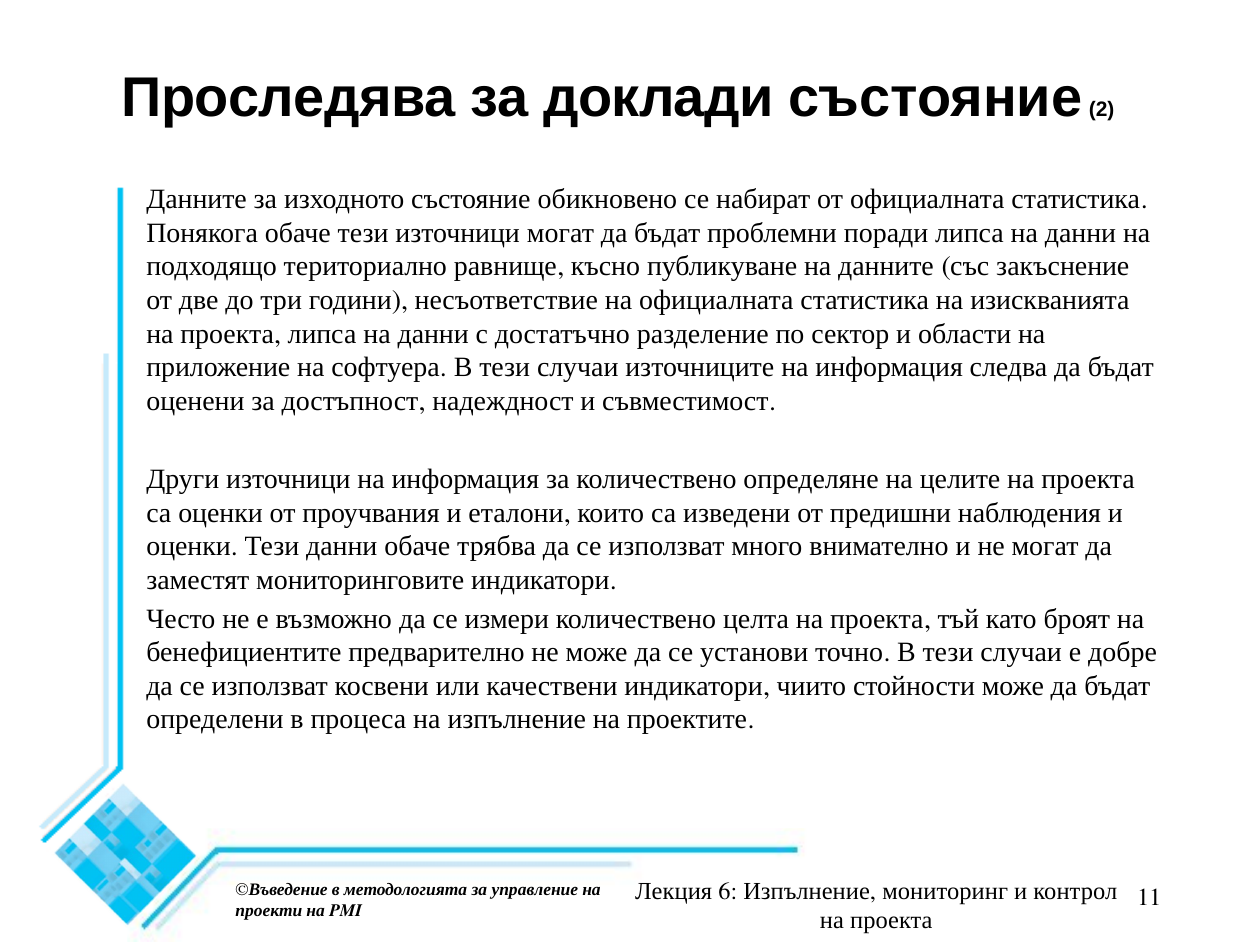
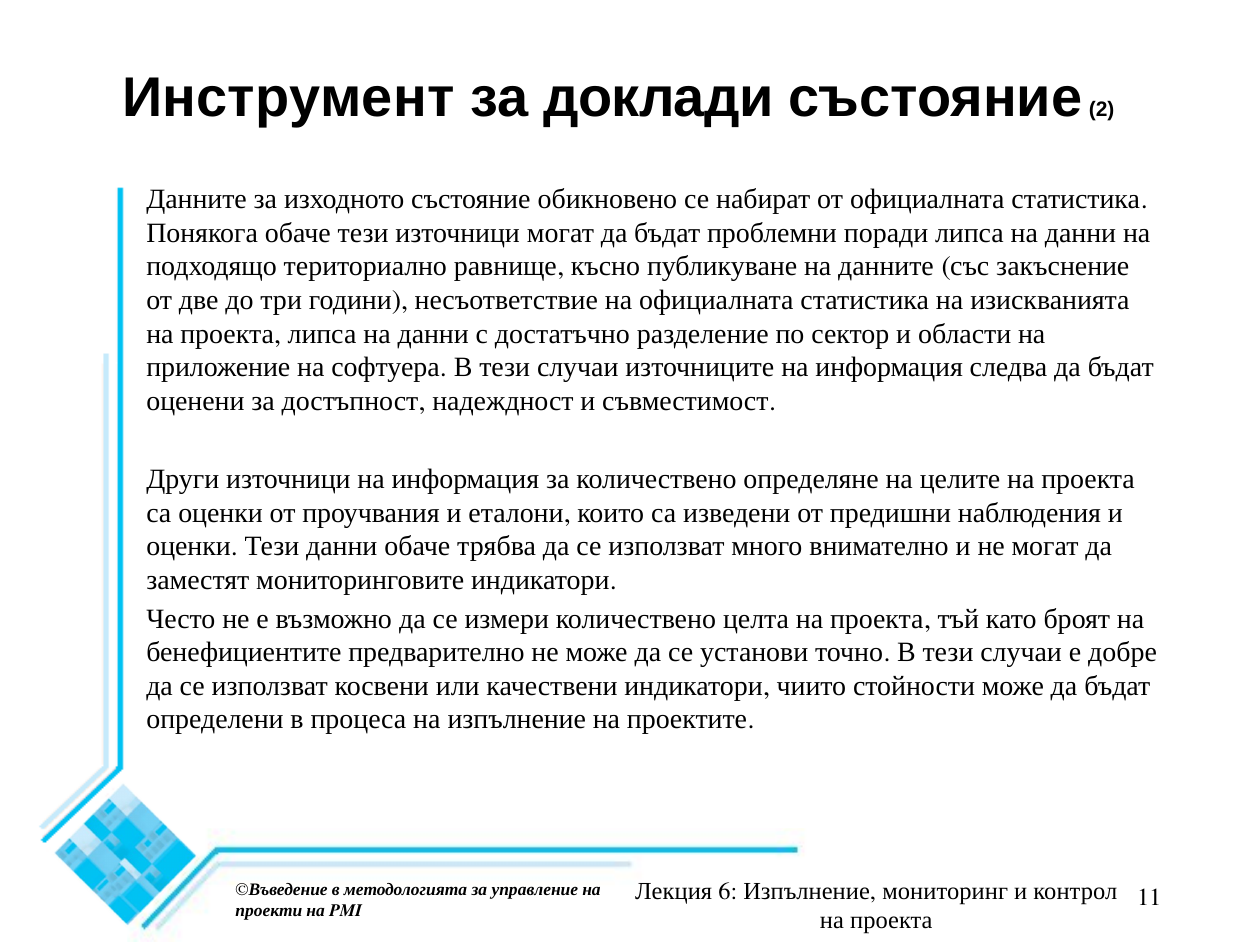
Проследява: Проследява -> Инструмент
